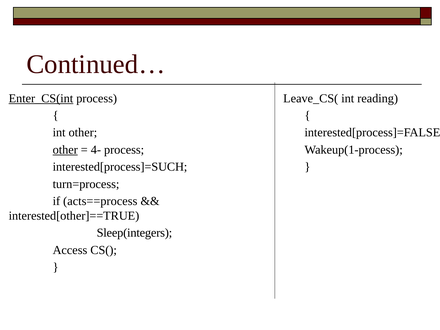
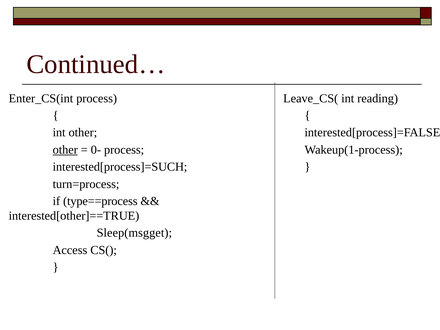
Enter_CS(int underline: present -> none
4-: 4- -> 0-
acts==process: acts==process -> type==process
Sleep(integers: Sleep(integers -> Sleep(msgget
